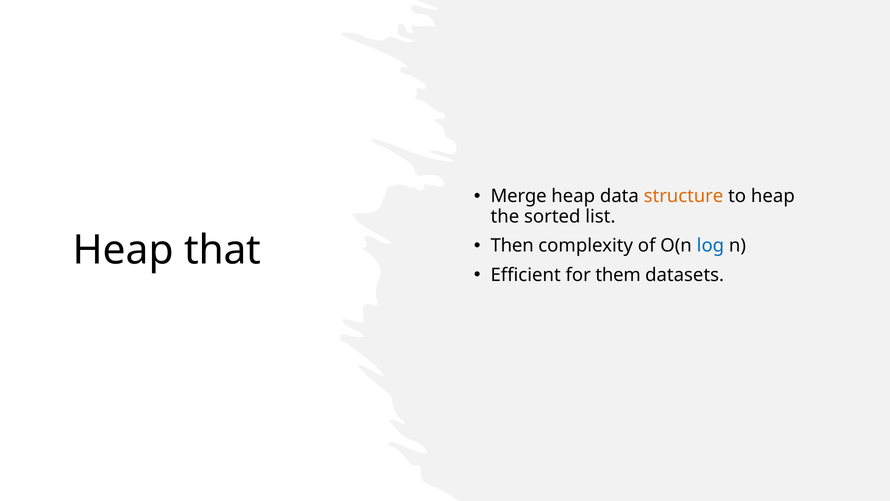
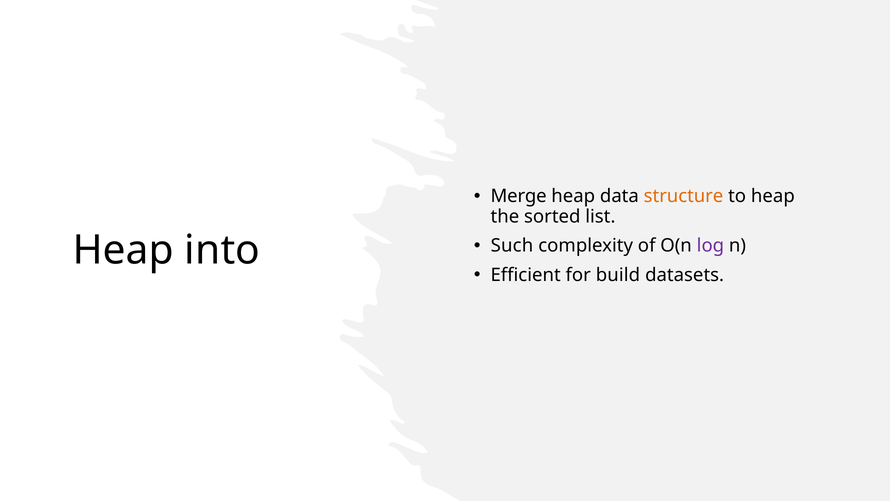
Then: Then -> Such
log colour: blue -> purple
that: that -> into
them: them -> build
